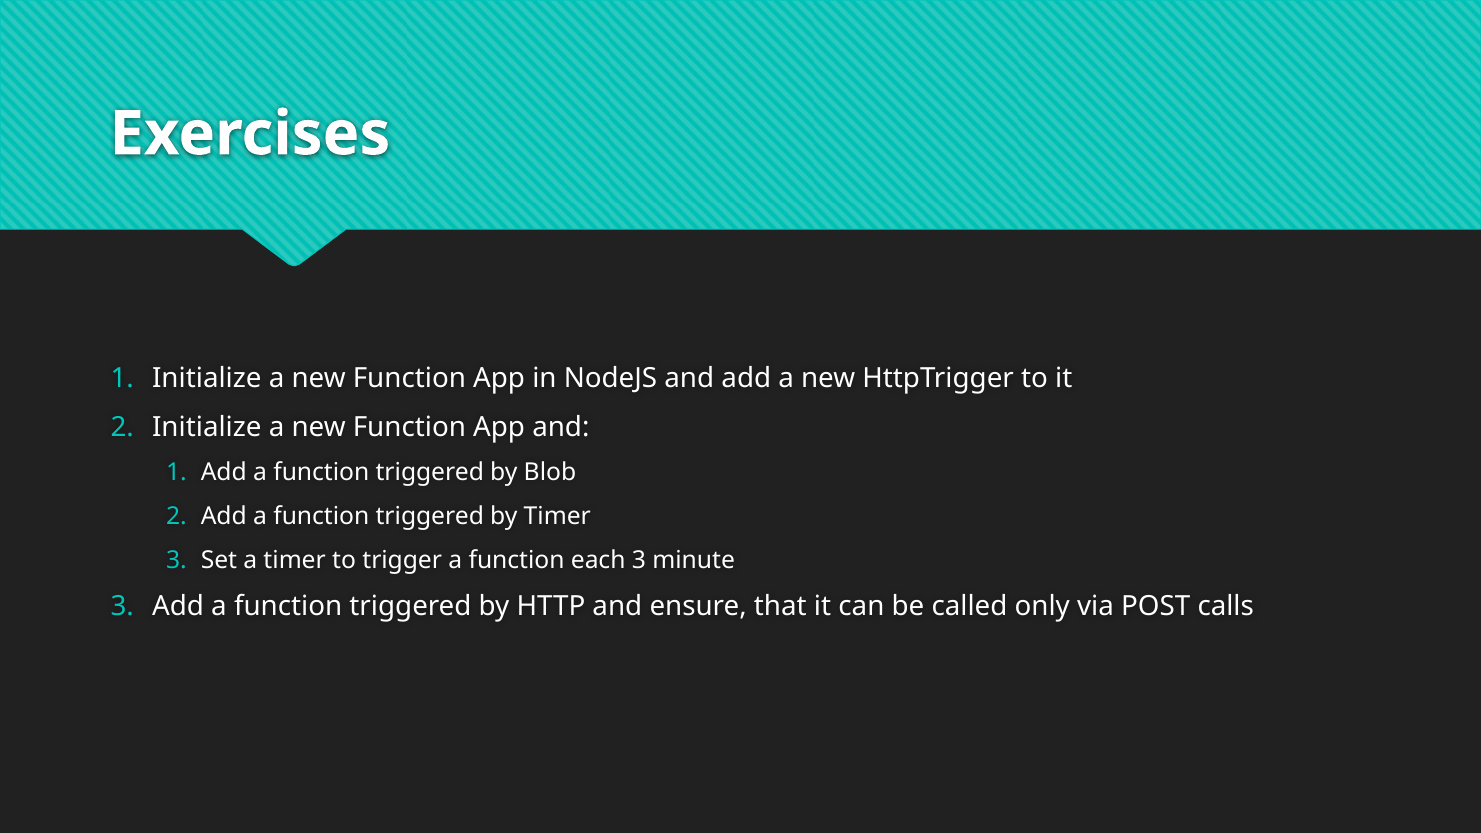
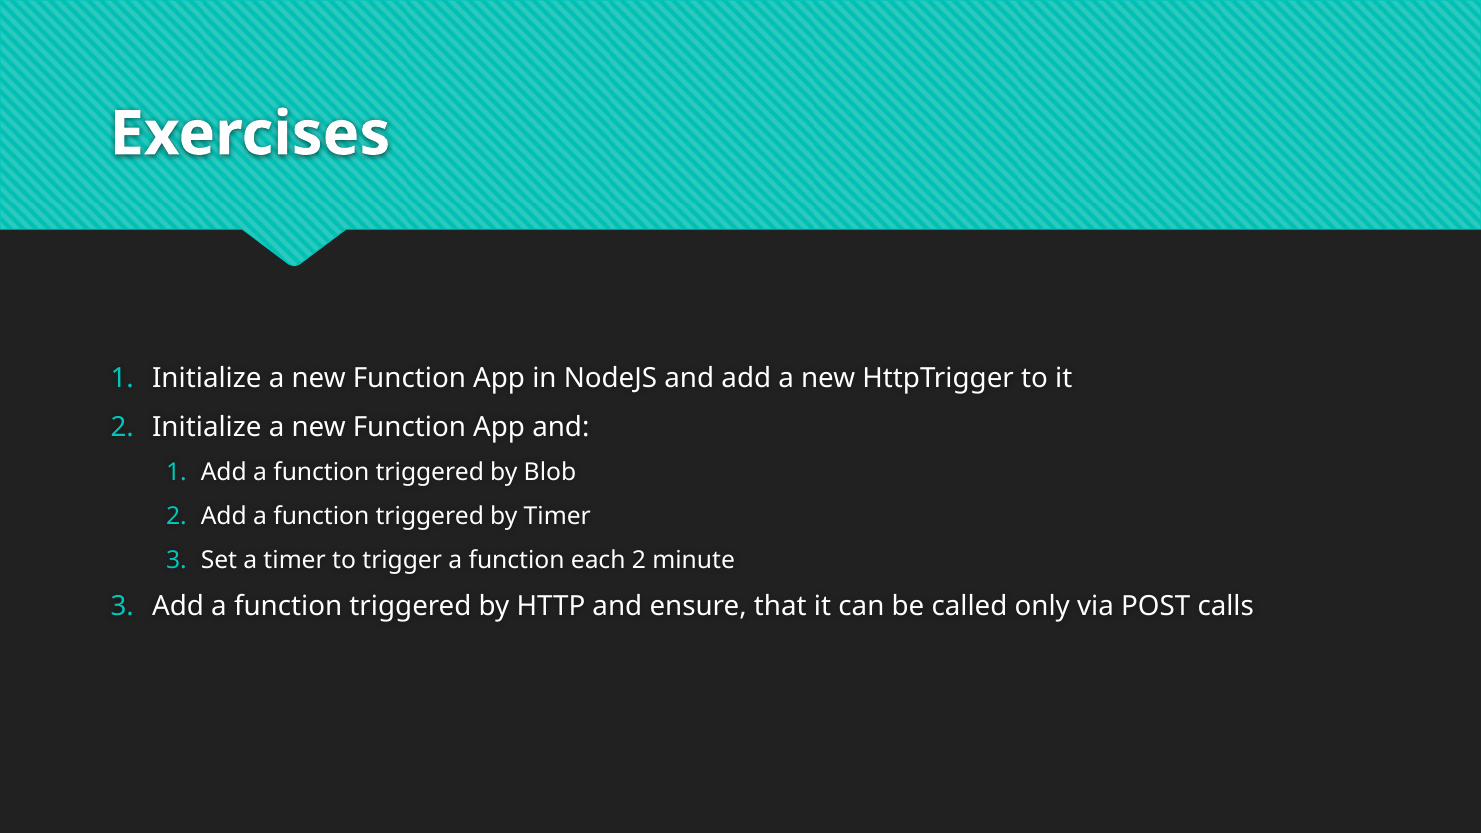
each 3: 3 -> 2
